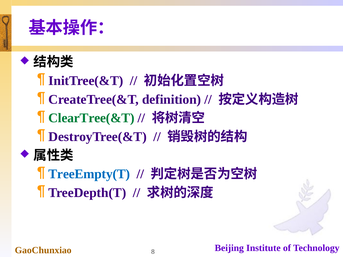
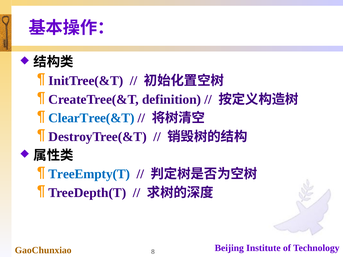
ClearTree(&T colour: green -> blue
